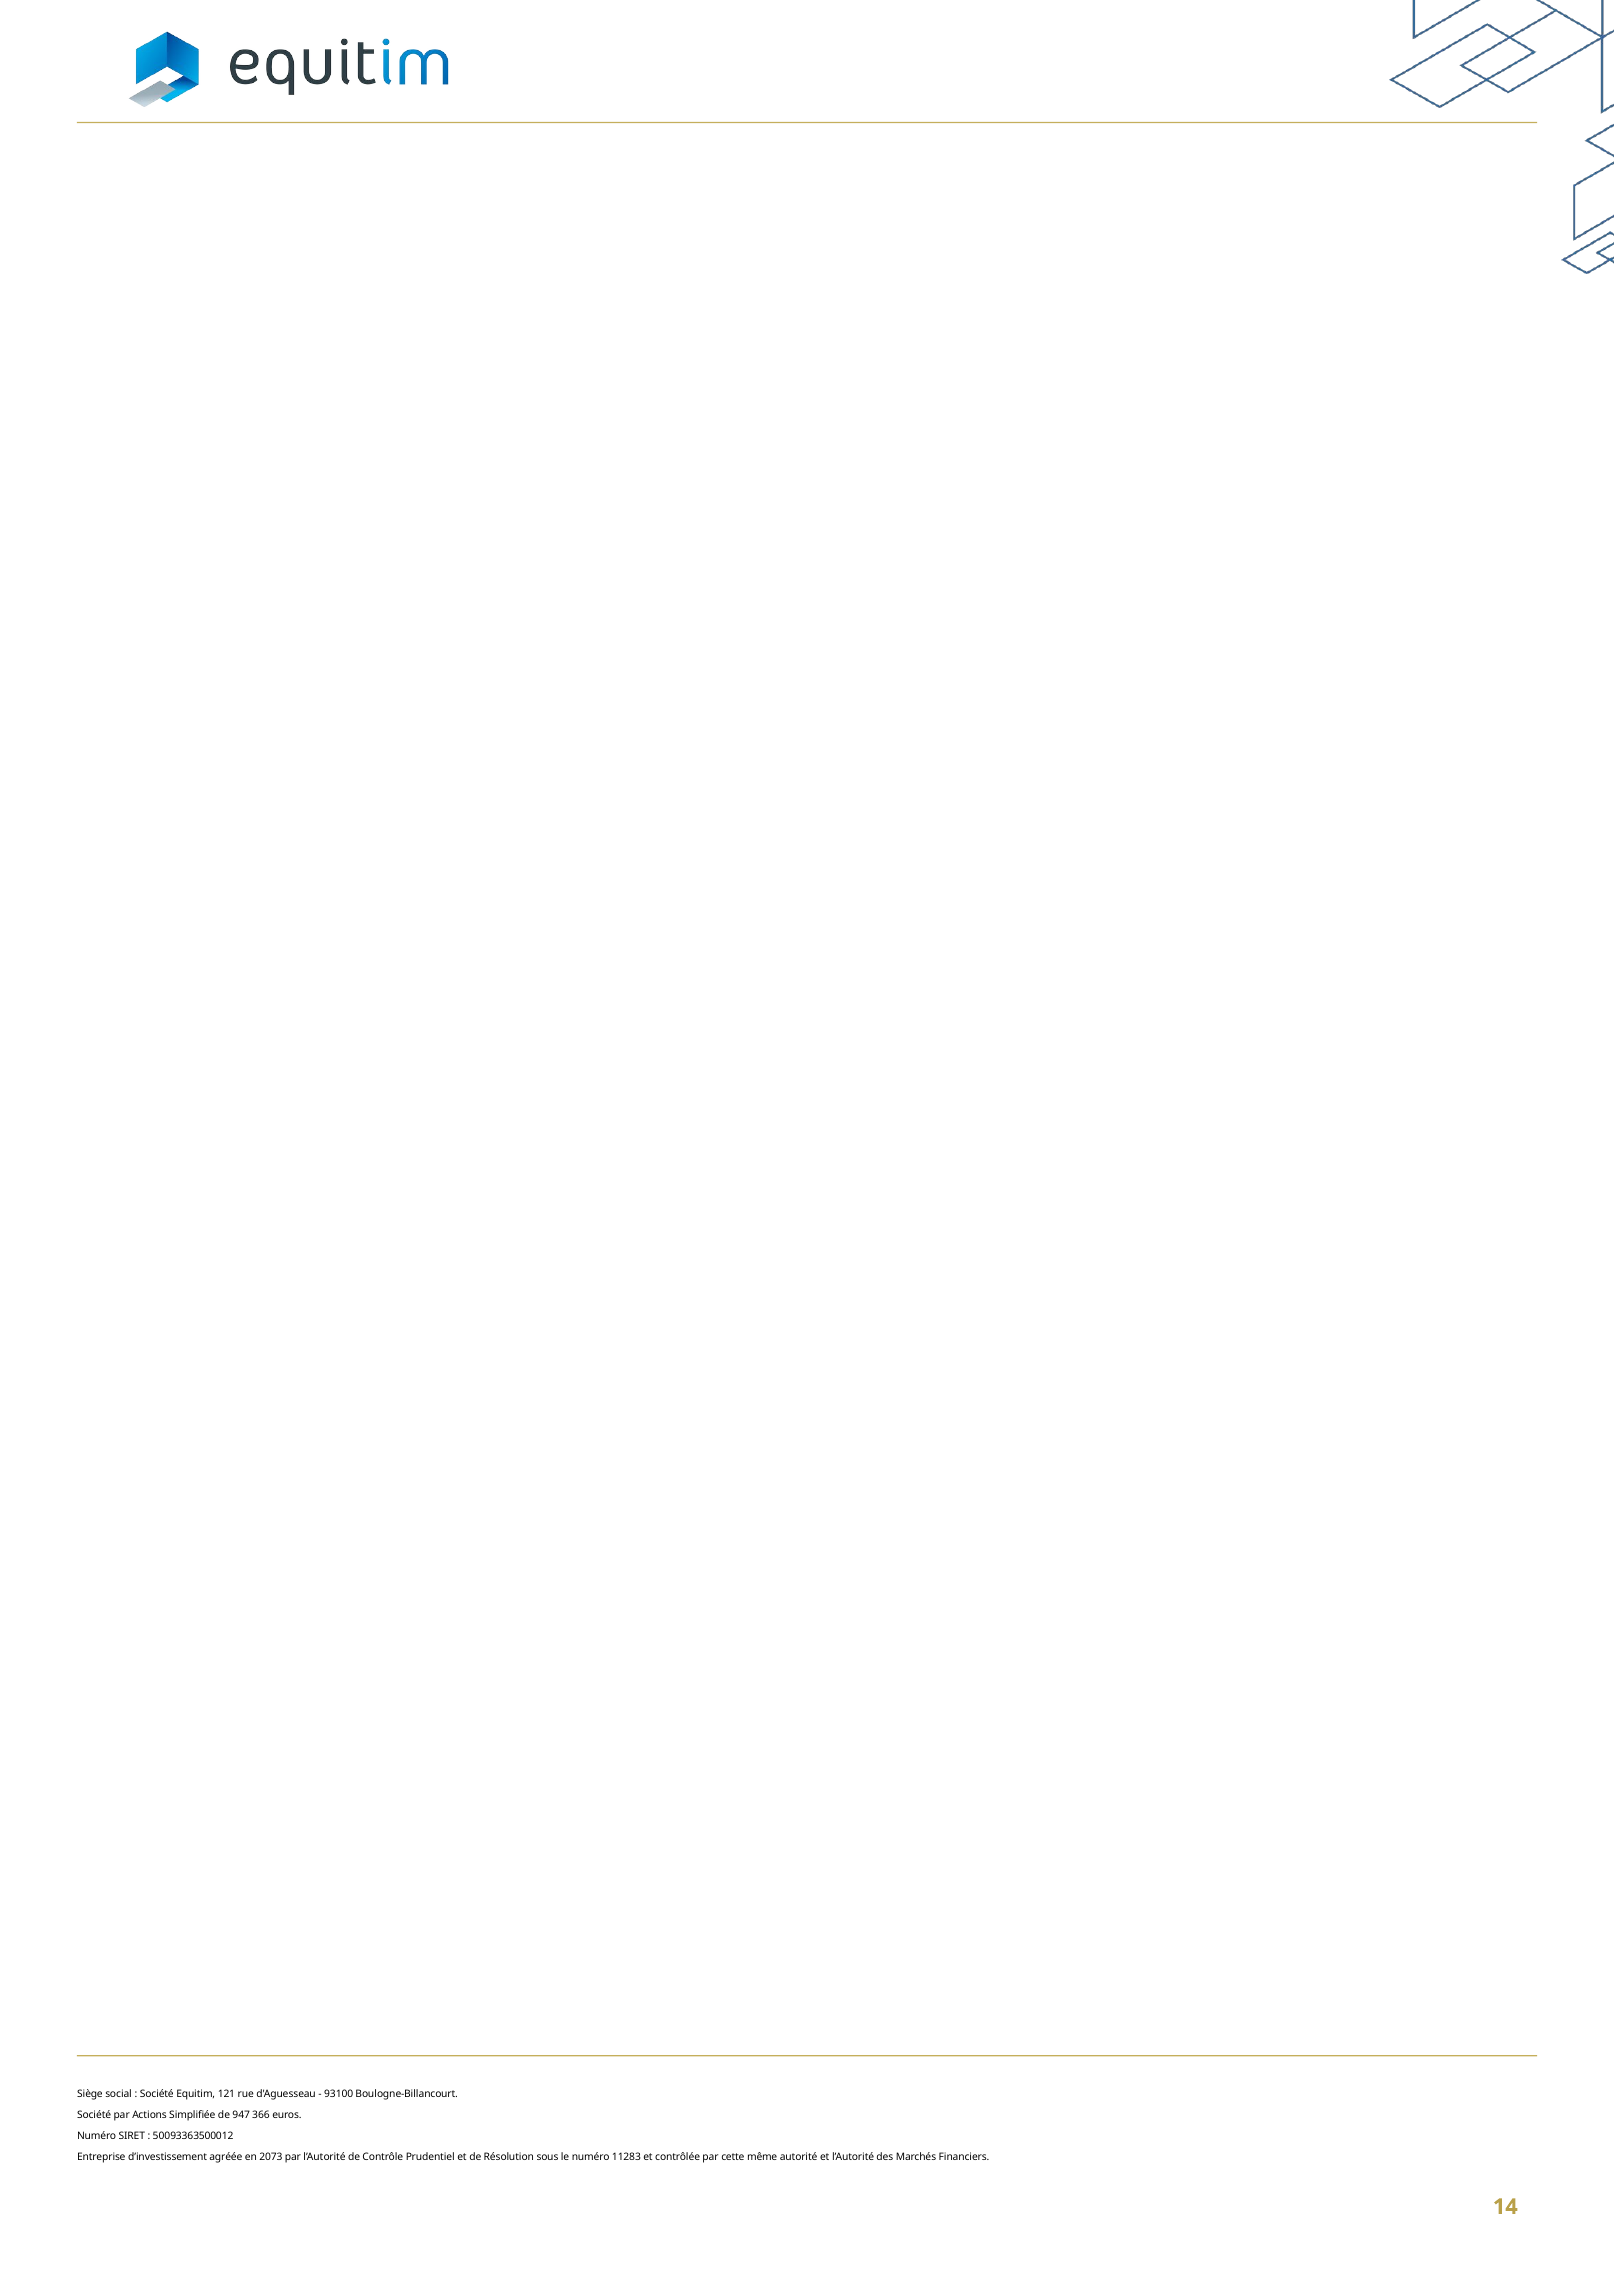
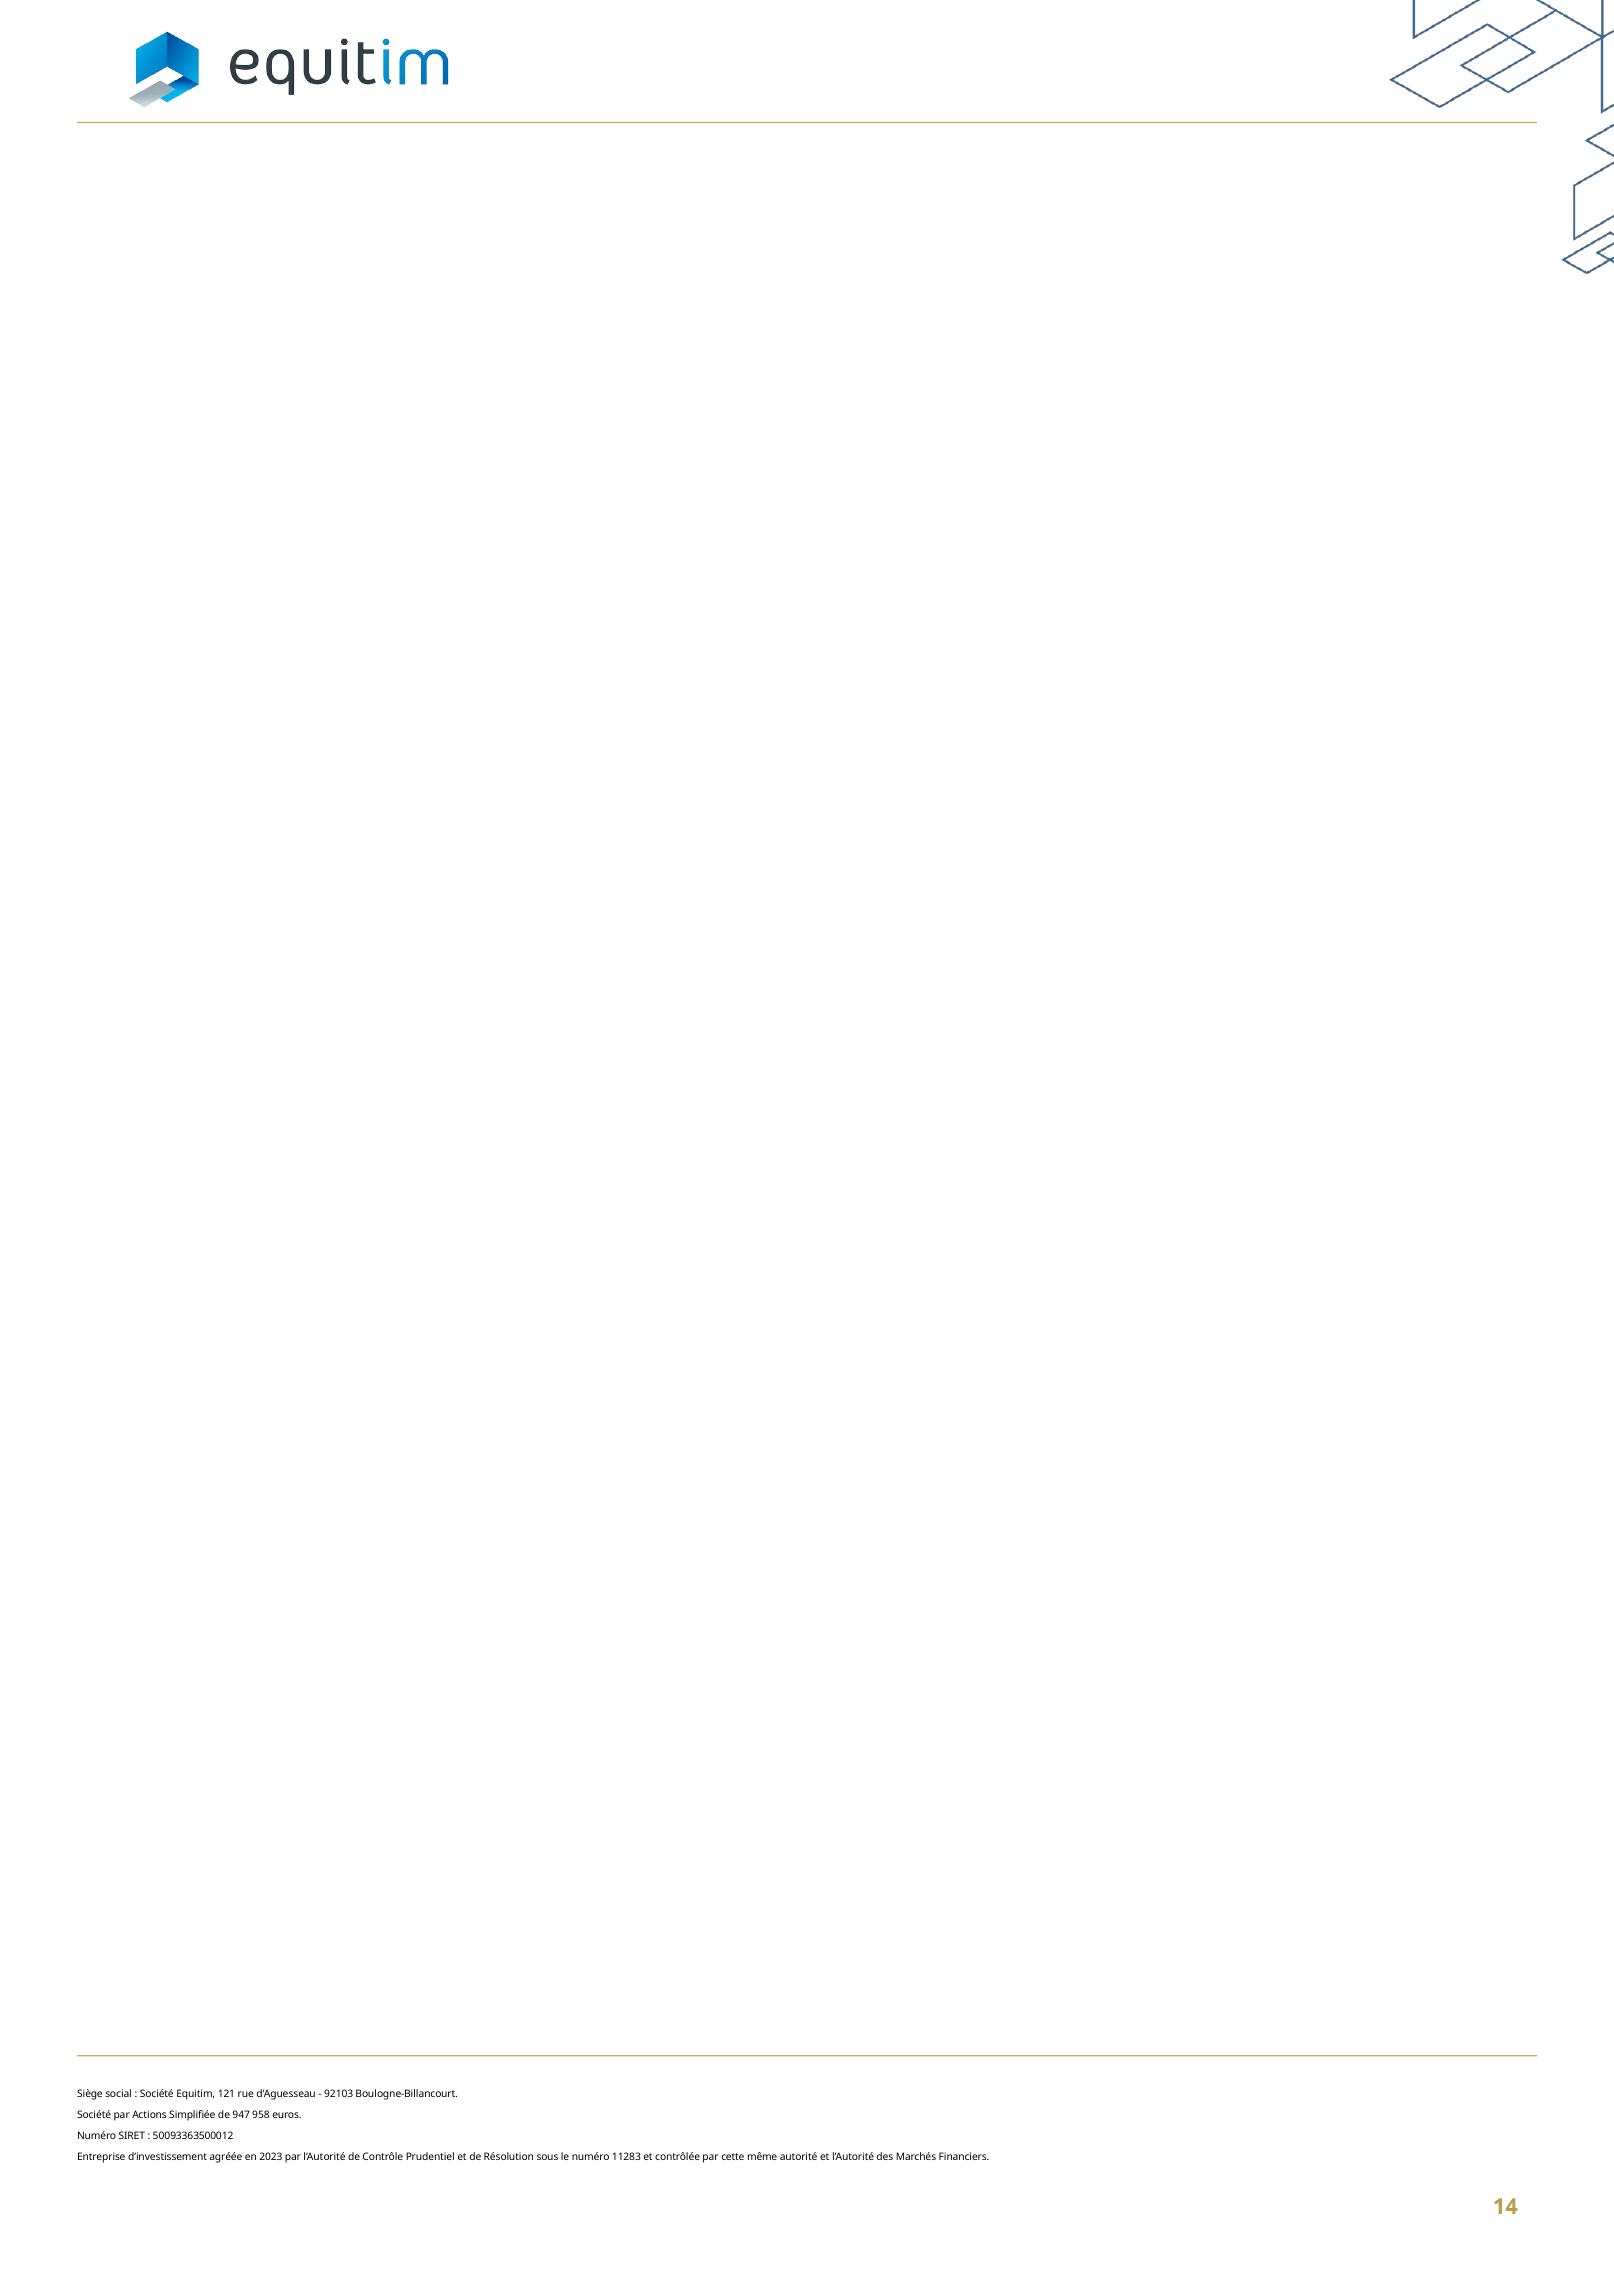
93100: 93100 -> 92103
366: 366 -> 958
2073: 2073 -> 2023
